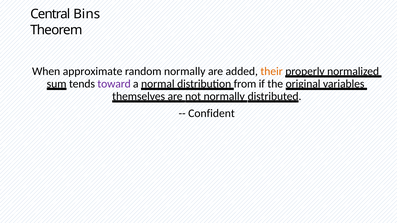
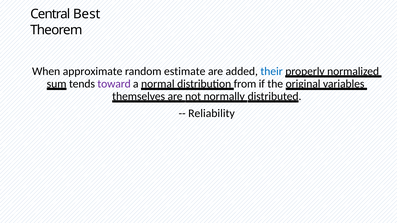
Bins: Bins -> Best
random normally: normally -> estimate
their colour: orange -> blue
Confident: Confident -> Reliability
